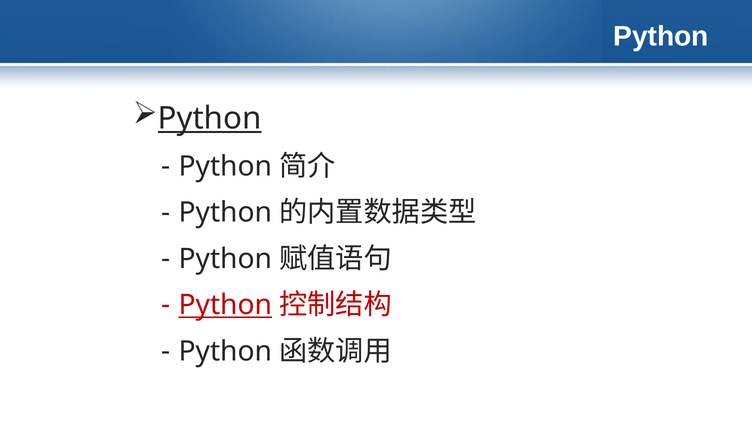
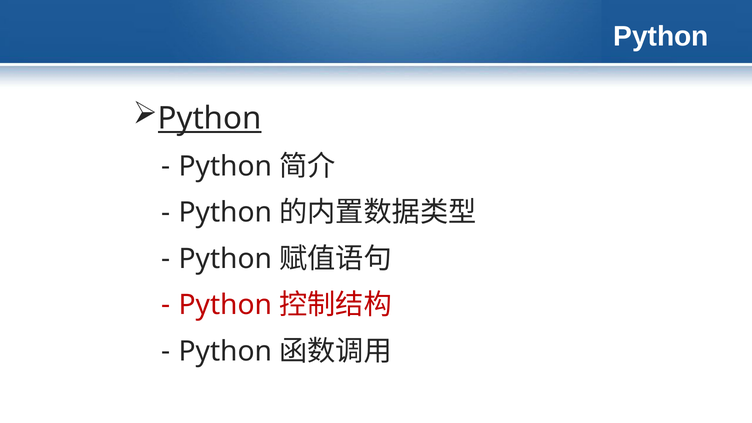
Python at (225, 305) underline: present -> none
